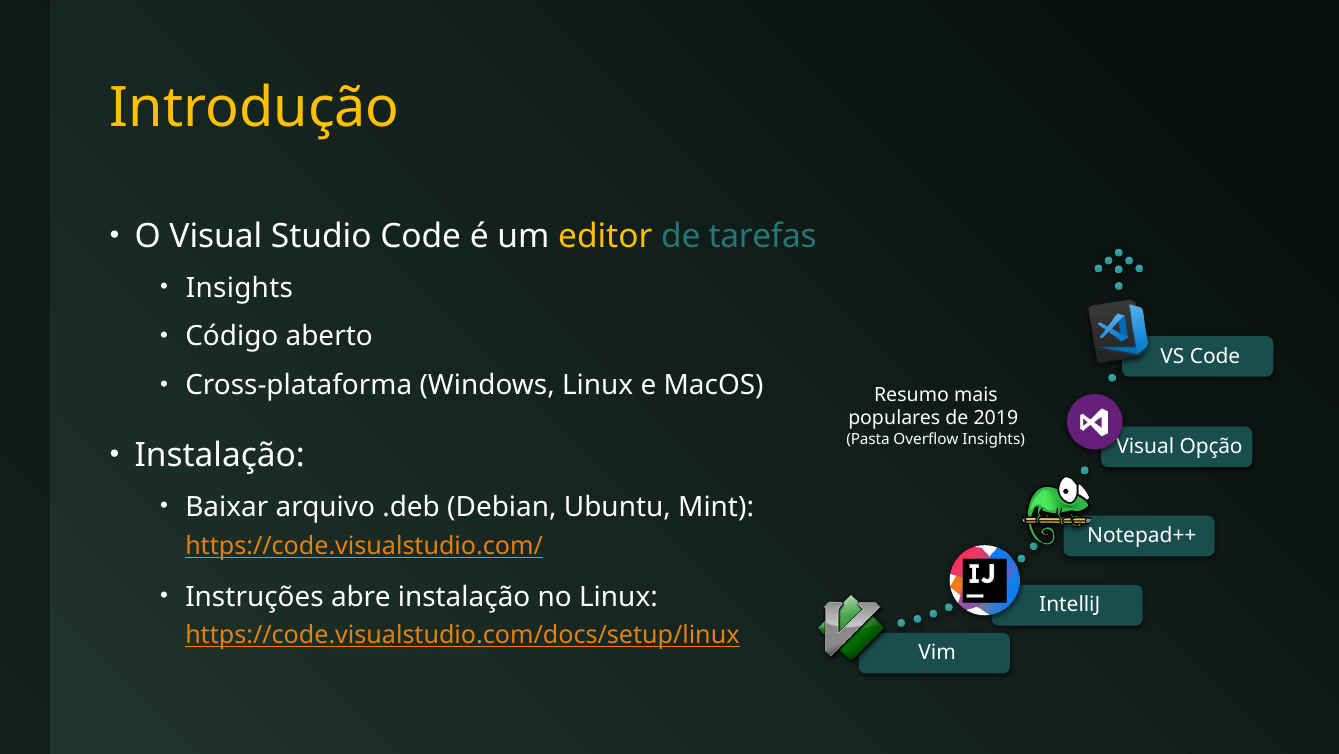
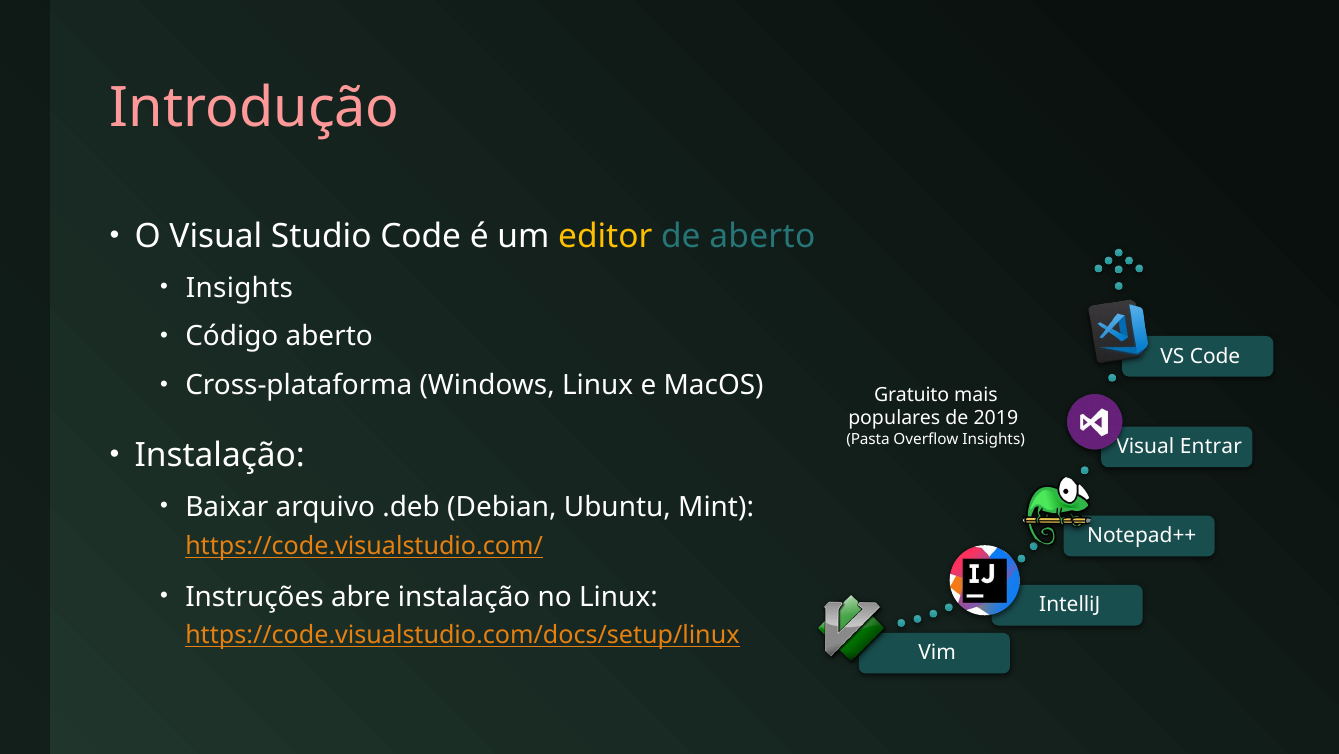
Introdução colour: yellow -> pink
de tarefas: tarefas -> aberto
Resumo: Resumo -> Gratuito
Opção: Opção -> Entrar
